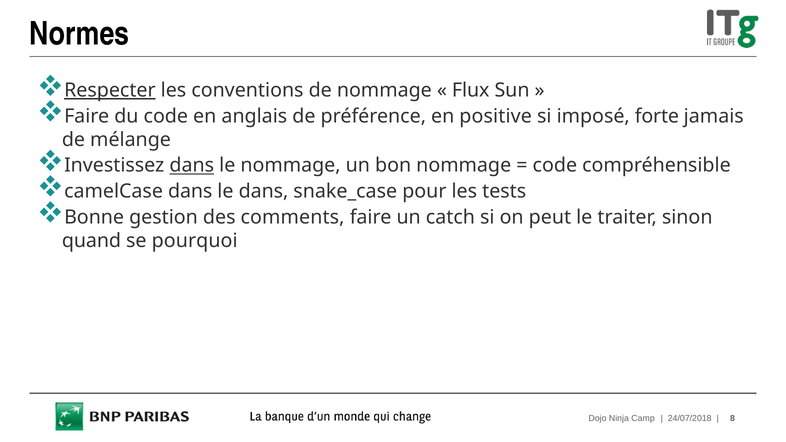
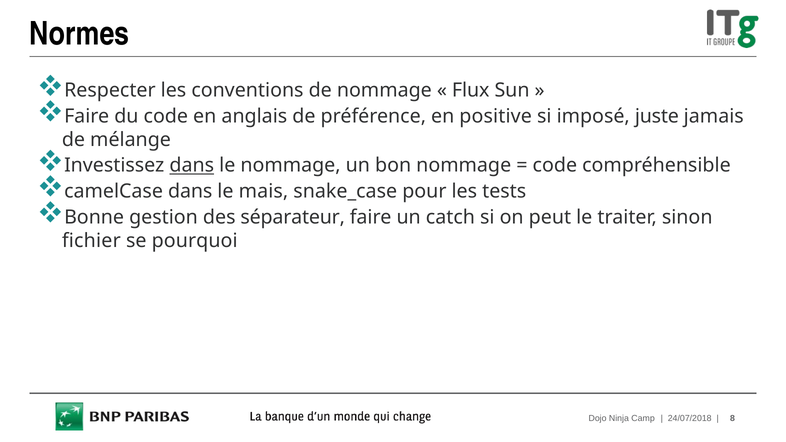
Respecter underline: present -> none
forte: forte -> juste
le dans: dans -> mais
comments: comments -> séparateur
quand: quand -> fichier
